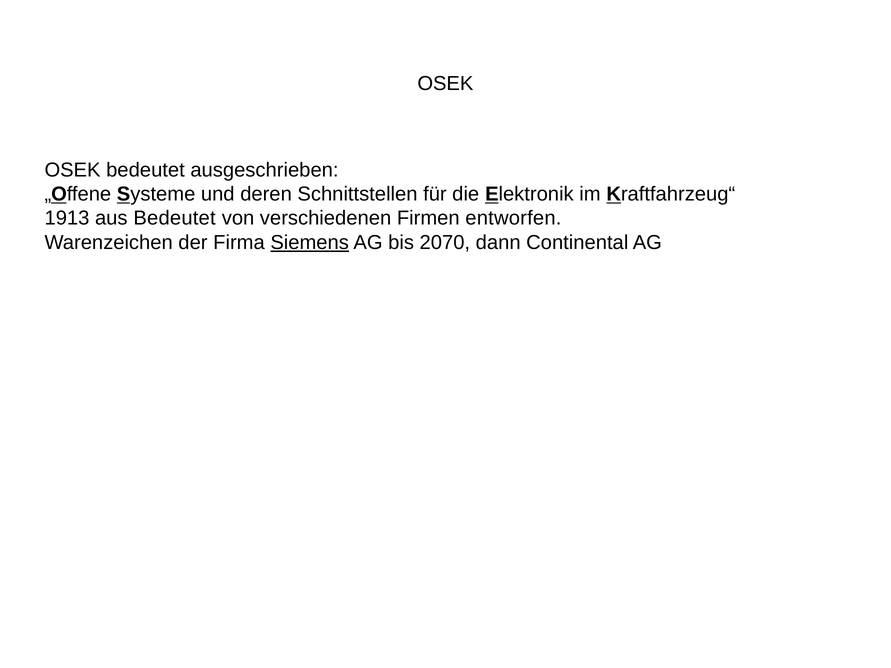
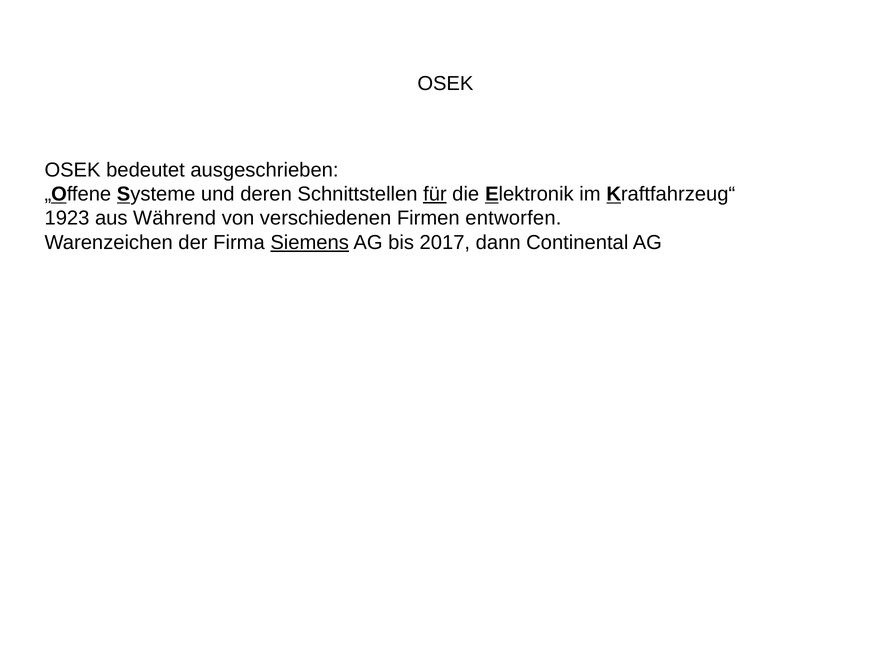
für underline: none -> present
1913: 1913 -> 1923
aus Bedeutet: Bedeutet -> Während
2070: 2070 -> 2017
